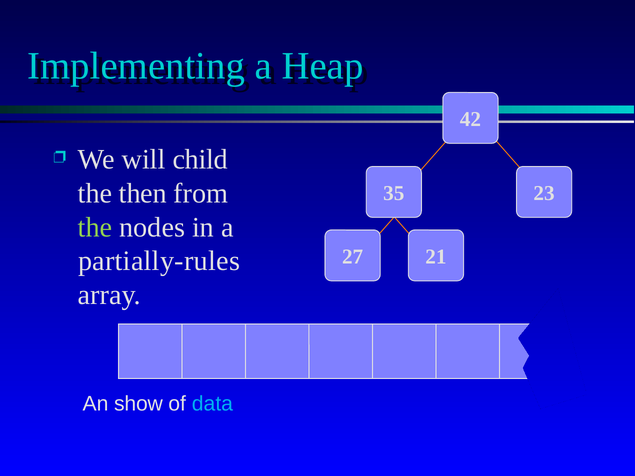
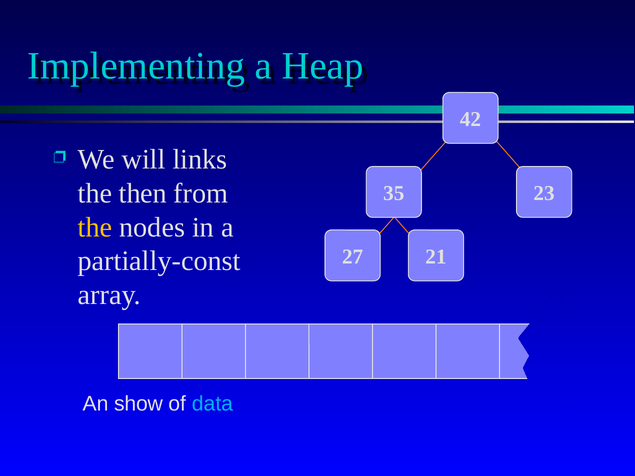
child: child -> links
the at (95, 227) colour: light green -> yellow
partially-rules: partially-rules -> partially-const
